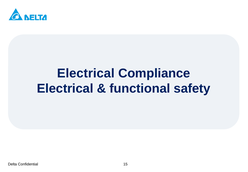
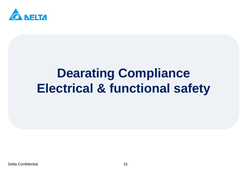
Electrical at (86, 73): Electrical -> Dearating
